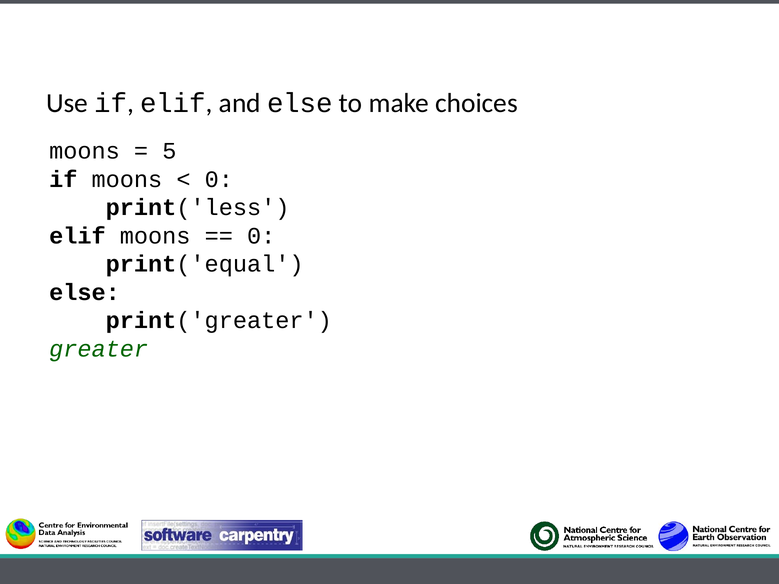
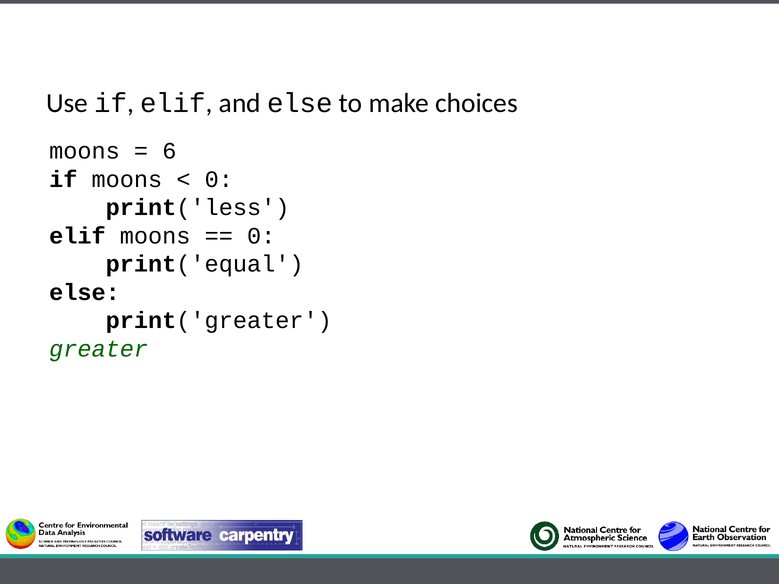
5: 5 -> 6
